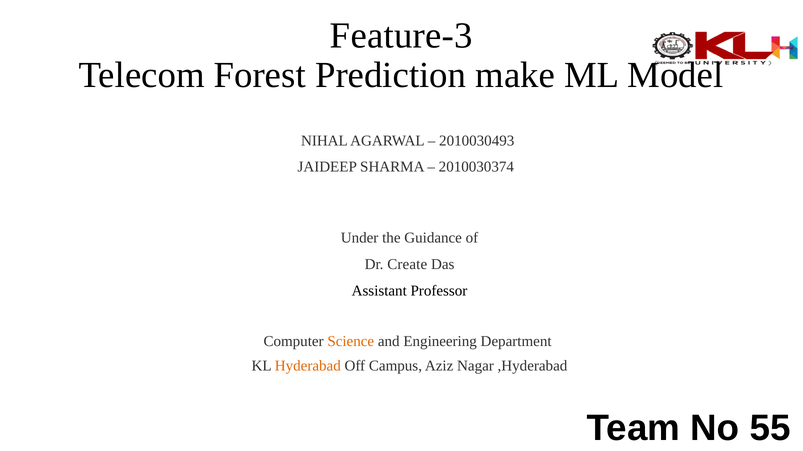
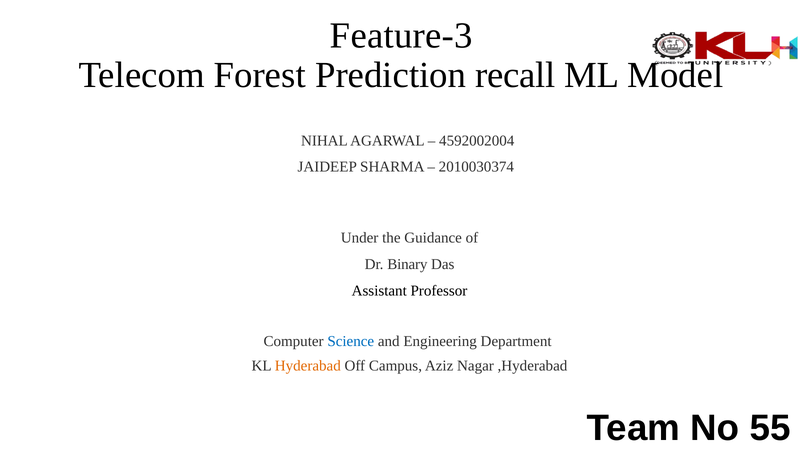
make: make -> recall
2010030493: 2010030493 -> 4592002004
Create: Create -> Binary
Science colour: orange -> blue
